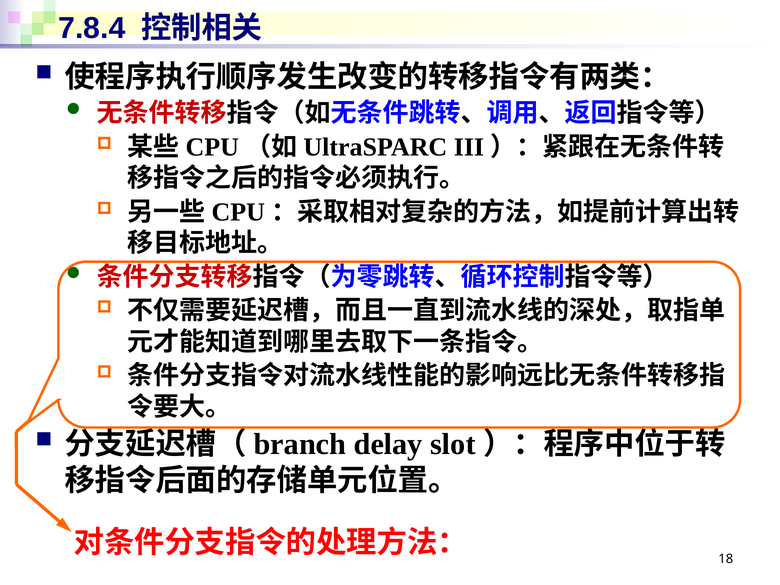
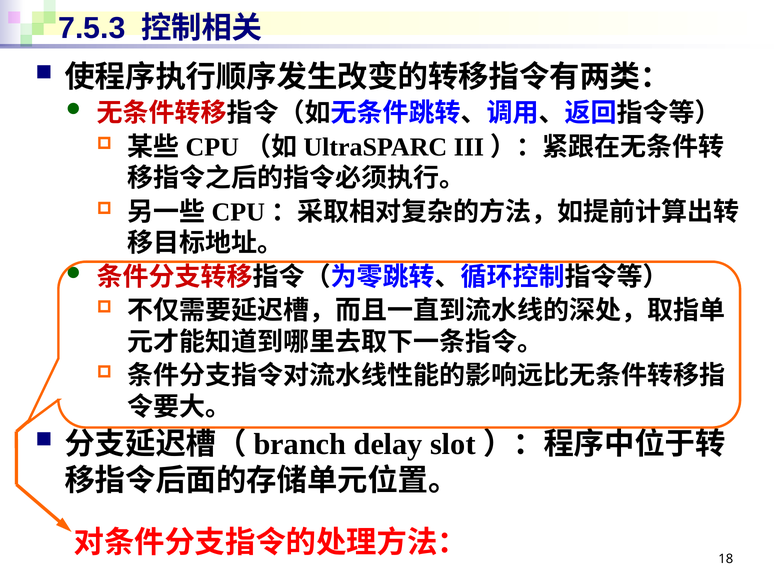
7.8.4: 7.8.4 -> 7.5.3
